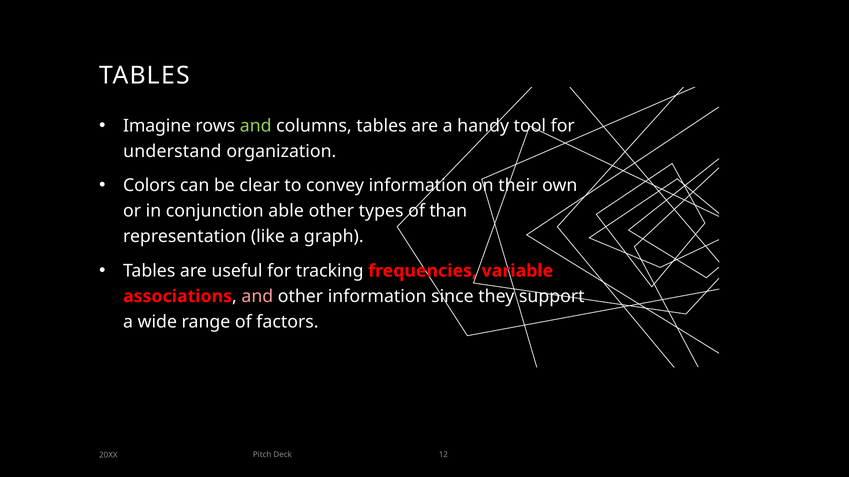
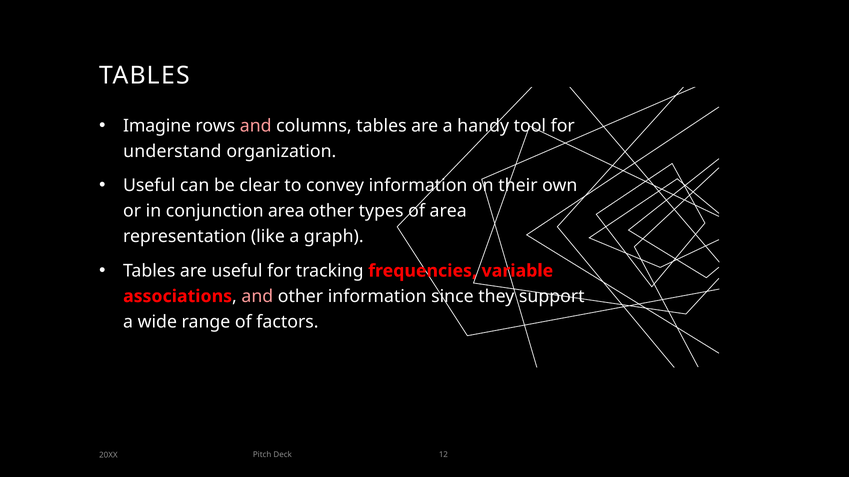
and at (256, 126) colour: light green -> pink
Colors at (149, 186): Colors -> Useful
conjunction able: able -> area
of than: than -> area
